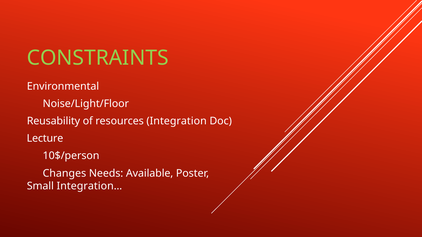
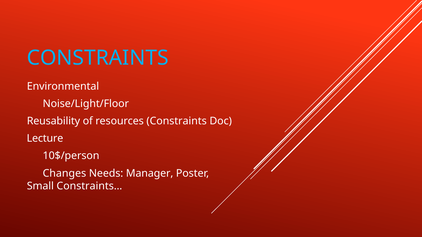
CONSTRAINTS at (98, 58) colour: light green -> light blue
resources Integration: Integration -> Constraints
Available: Available -> Manager
Integration…: Integration… -> Constraints…
